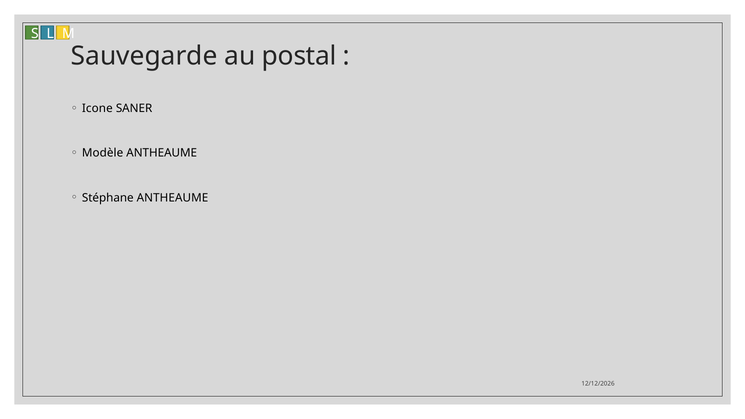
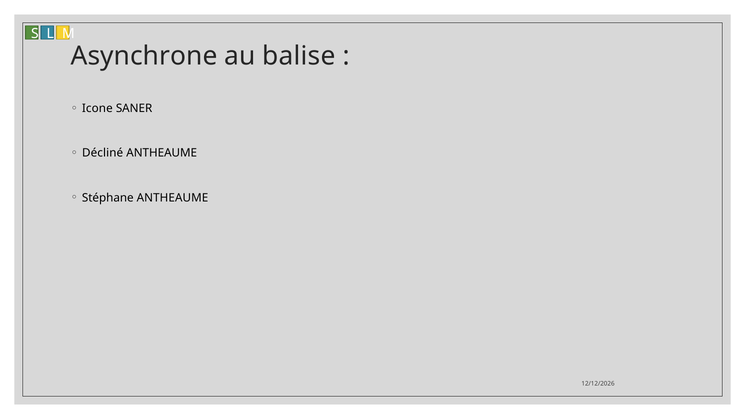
Sauvegarde: Sauvegarde -> Asynchrone
postal: postal -> balise
Modèle: Modèle -> Décliné
